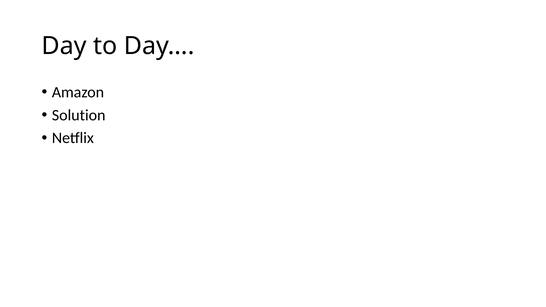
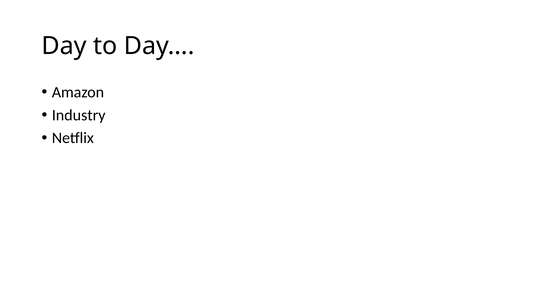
Solution: Solution -> Industry
